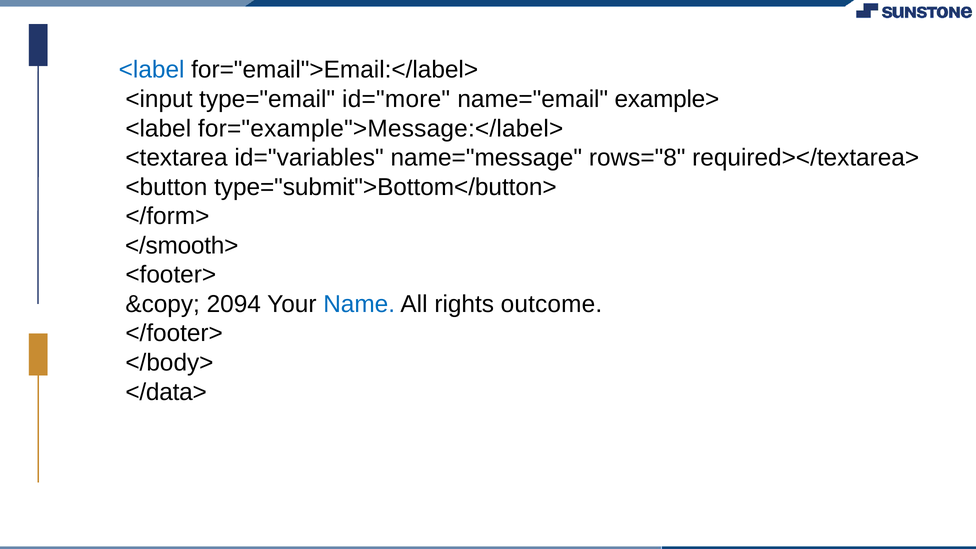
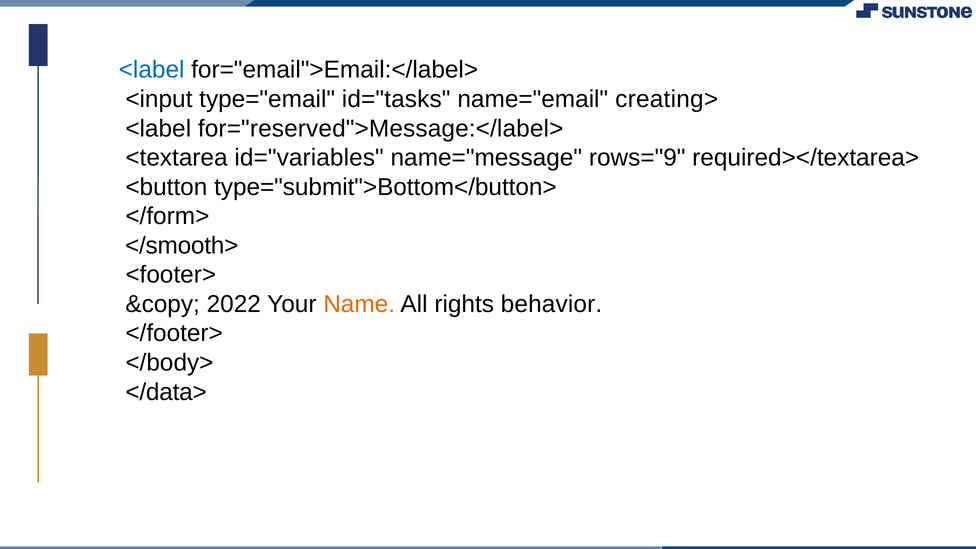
id="more: id="more -> id="tasks
example>: example> -> creating>
for="example">Message:</label>: for="example">Message:</label> -> for="reserved">Message:</label>
rows="8: rows="8 -> rows="9
2094: 2094 -> 2022
Name colour: blue -> orange
outcome: outcome -> behavior
